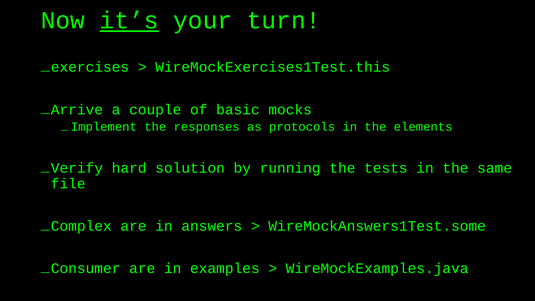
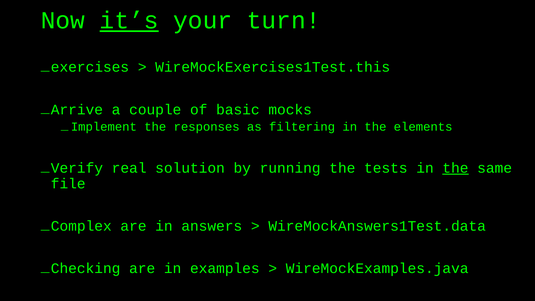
protocols: protocols -> filtering
hard: hard -> real
the at (455, 168) underline: none -> present
WireMockAnswers1Test.some: WireMockAnswers1Test.some -> WireMockAnswers1Test.data
Consumer: Consumer -> Checking
